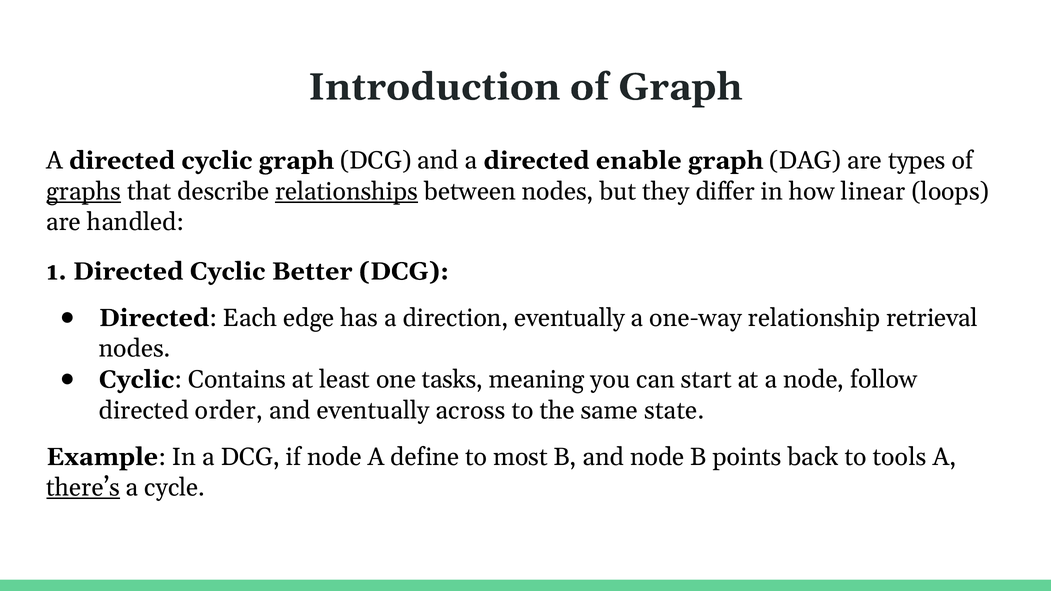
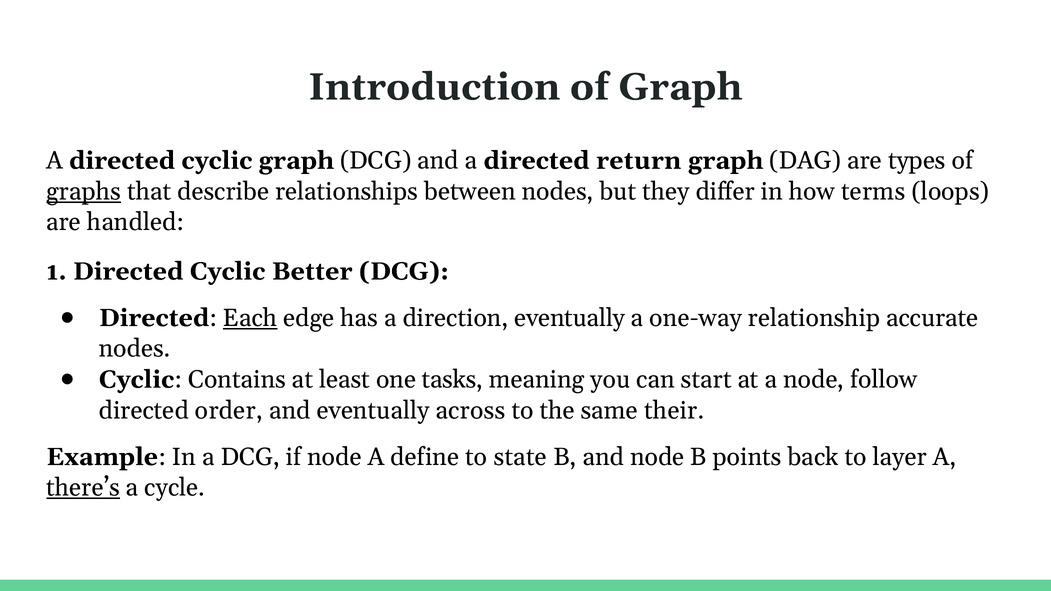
enable: enable -> return
relationships underline: present -> none
linear: linear -> terms
Each underline: none -> present
retrieval: retrieval -> accurate
state: state -> their
most: most -> state
tools: tools -> layer
